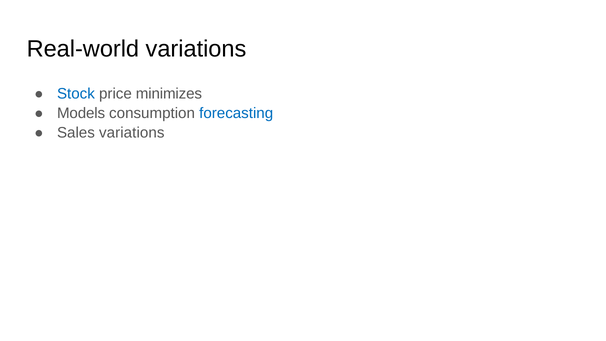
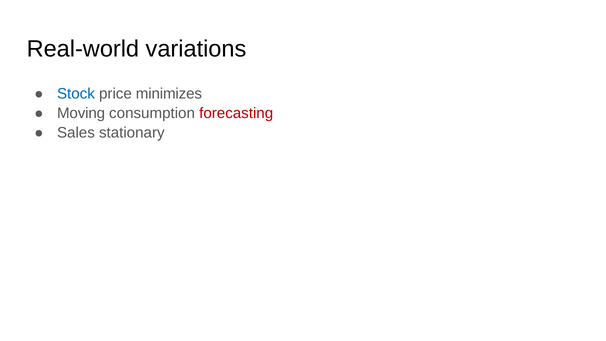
Models: Models -> Moving
forecasting colour: blue -> red
Sales variations: variations -> stationary
